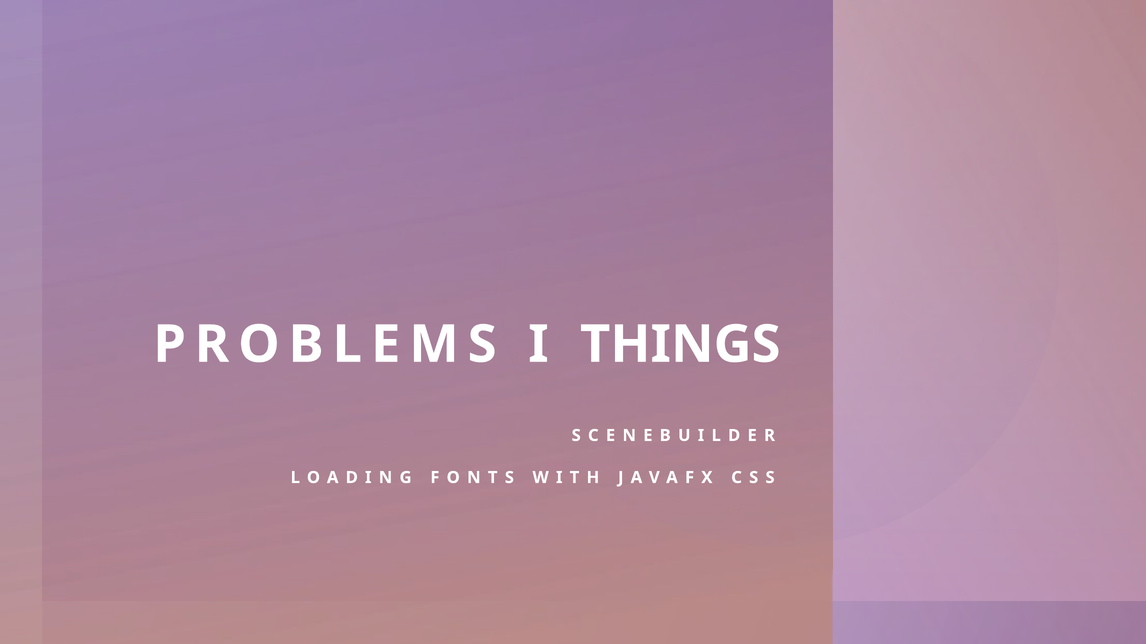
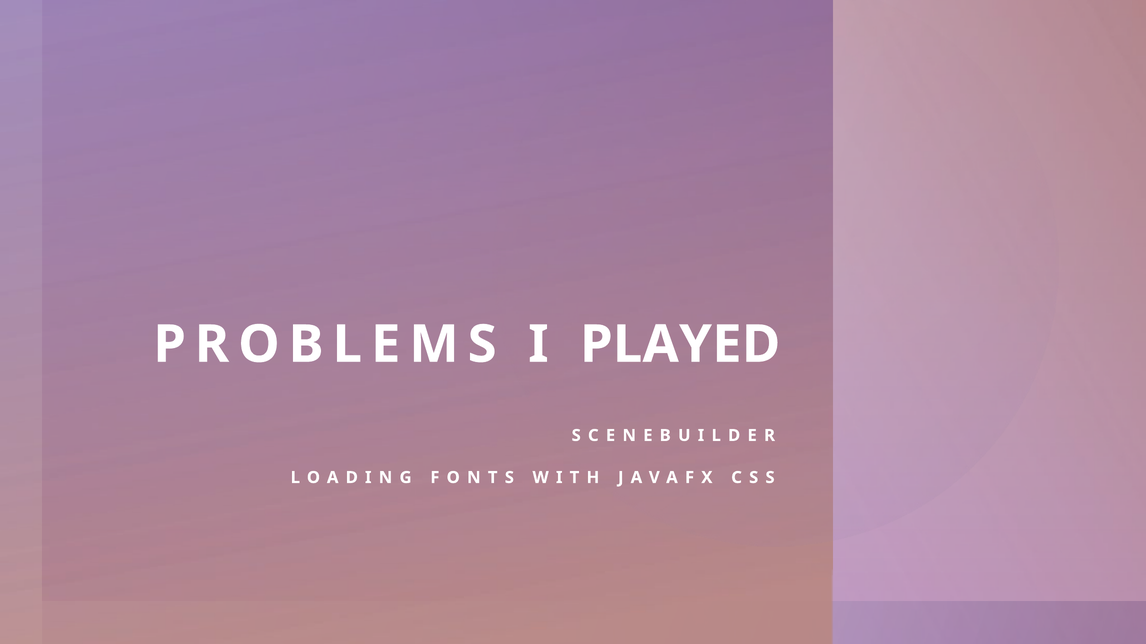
THINGS: THINGS -> PLAYED
